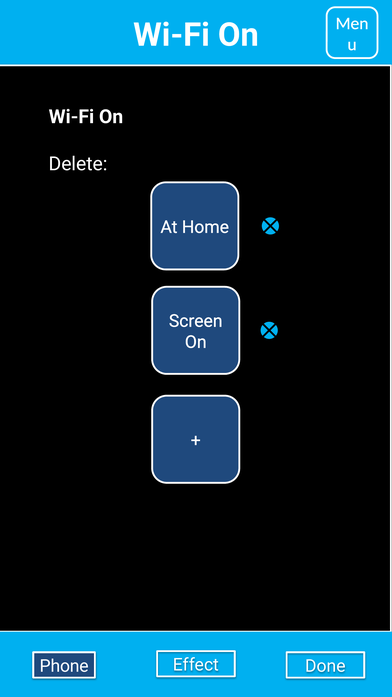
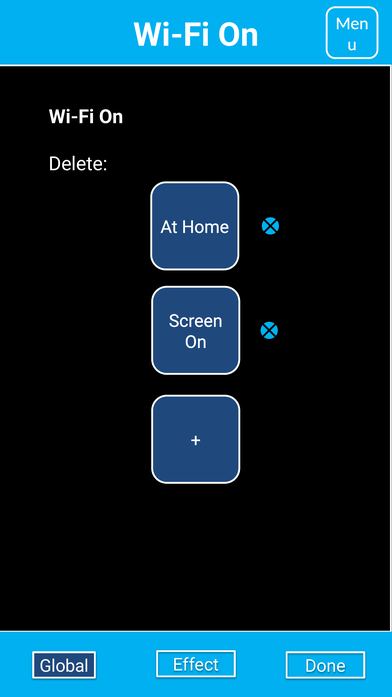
Phone: Phone -> Global
